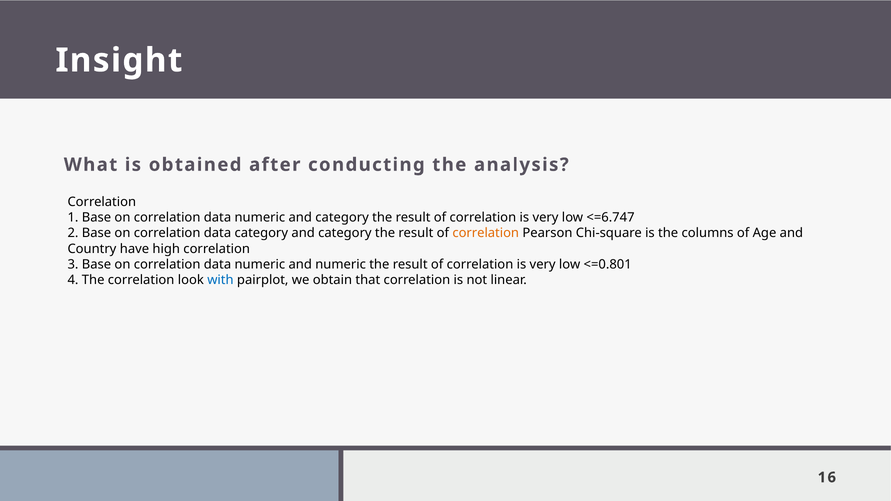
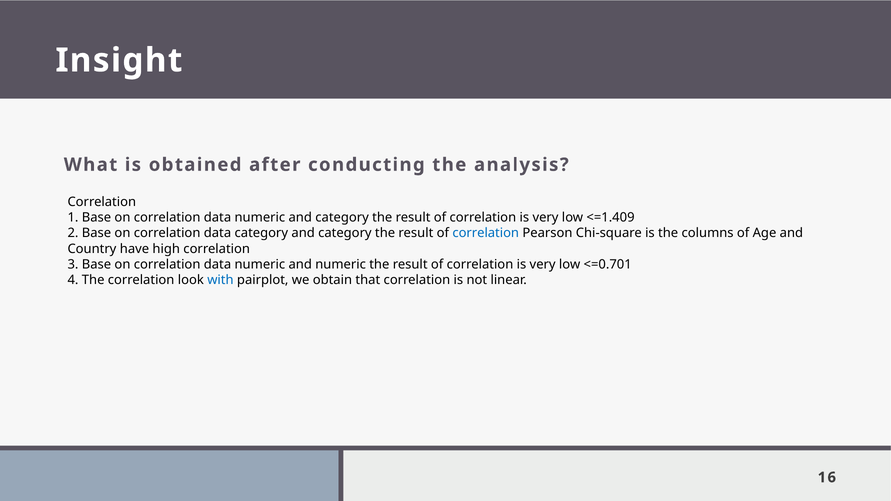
<=6.747: <=6.747 -> <=1.409
correlation at (486, 233) colour: orange -> blue
<=0.801: <=0.801 -> <=0.701
